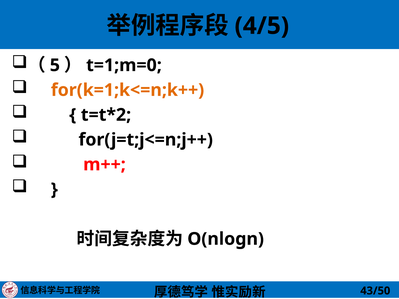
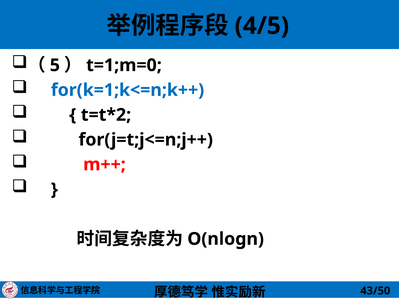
for(k=1;k<=n;k++ colour: orange -> blue
